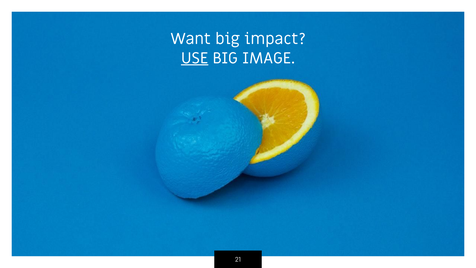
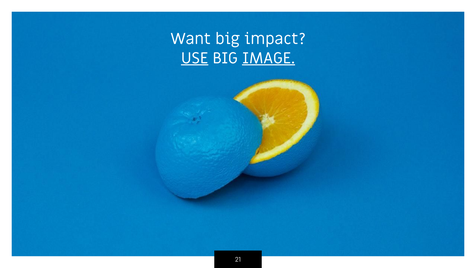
IMAGE underline: none -> present
